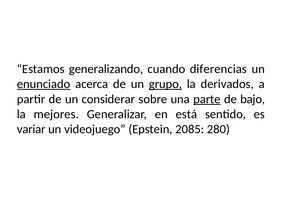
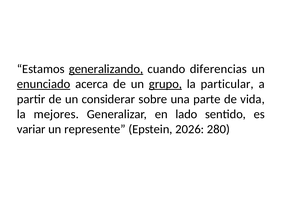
generalizando underline: none -> present
derivados: derivados -> particular
parte underline: present -> none
bajo: bajo -> vida
está: está -> lado
videojuego: videojuego -> represente
2085: 2085 -> 2026
